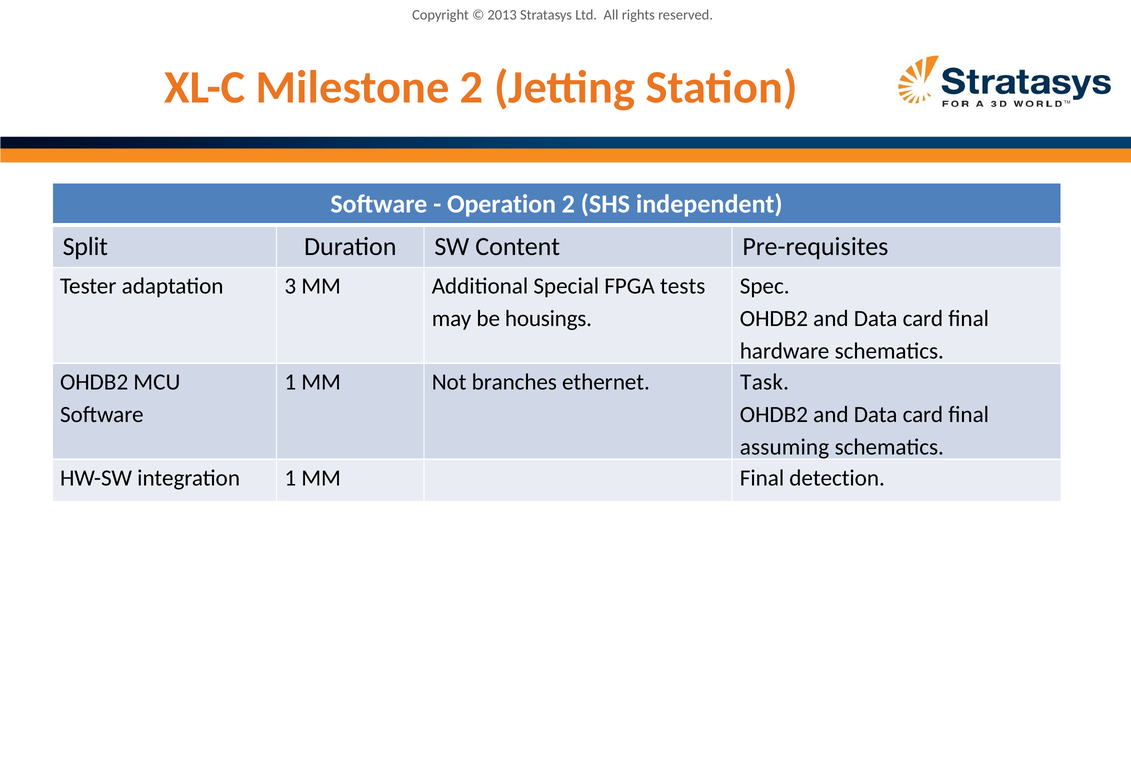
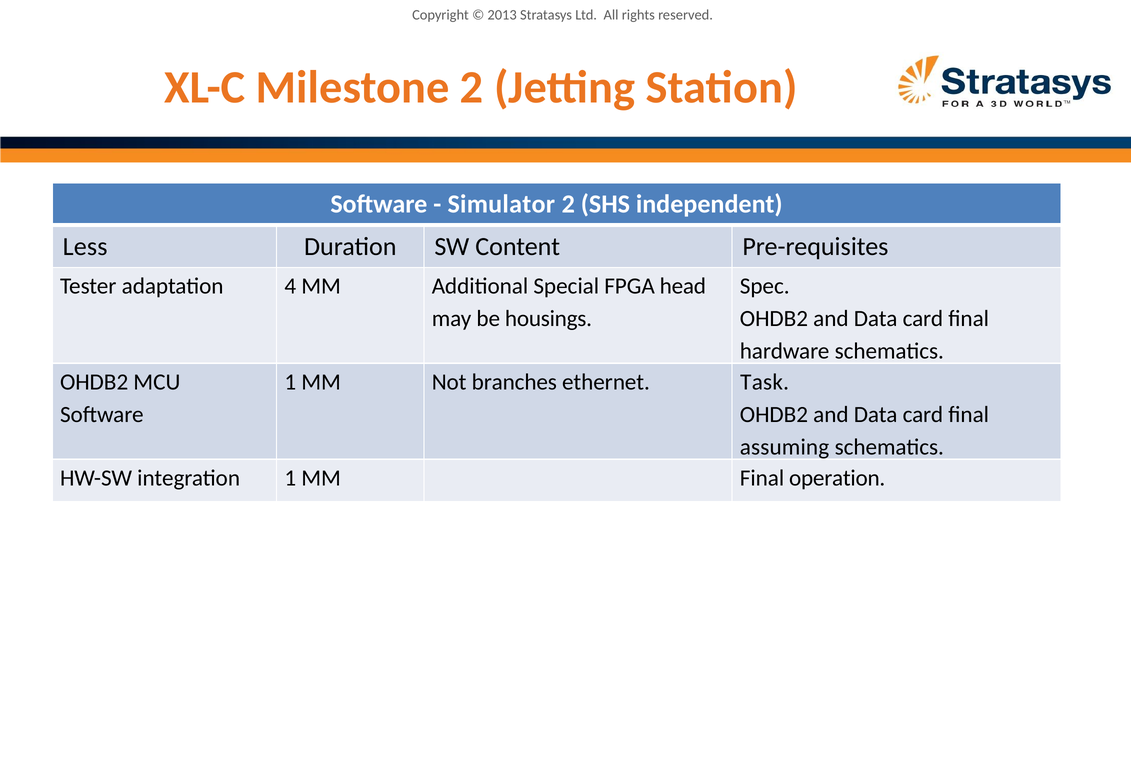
Operation: Operation -> Simulator
Split: Split -> Less
3: 3 -> 4
tests: tests -> head
detection: detection -> operation
